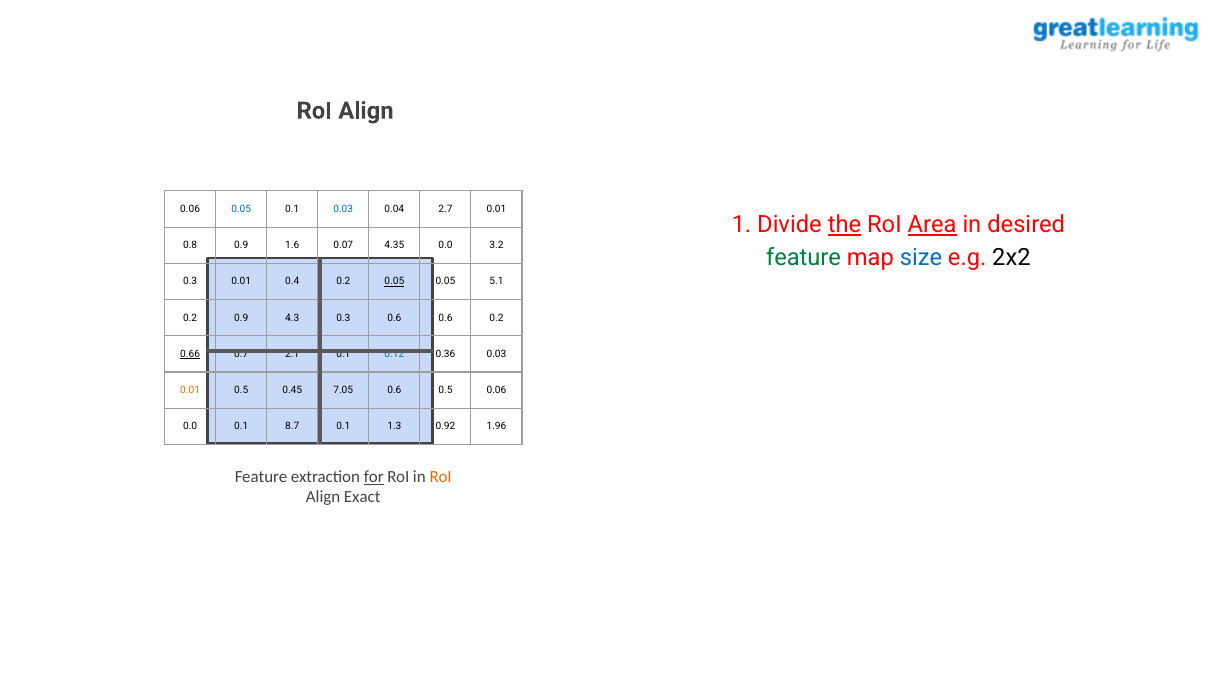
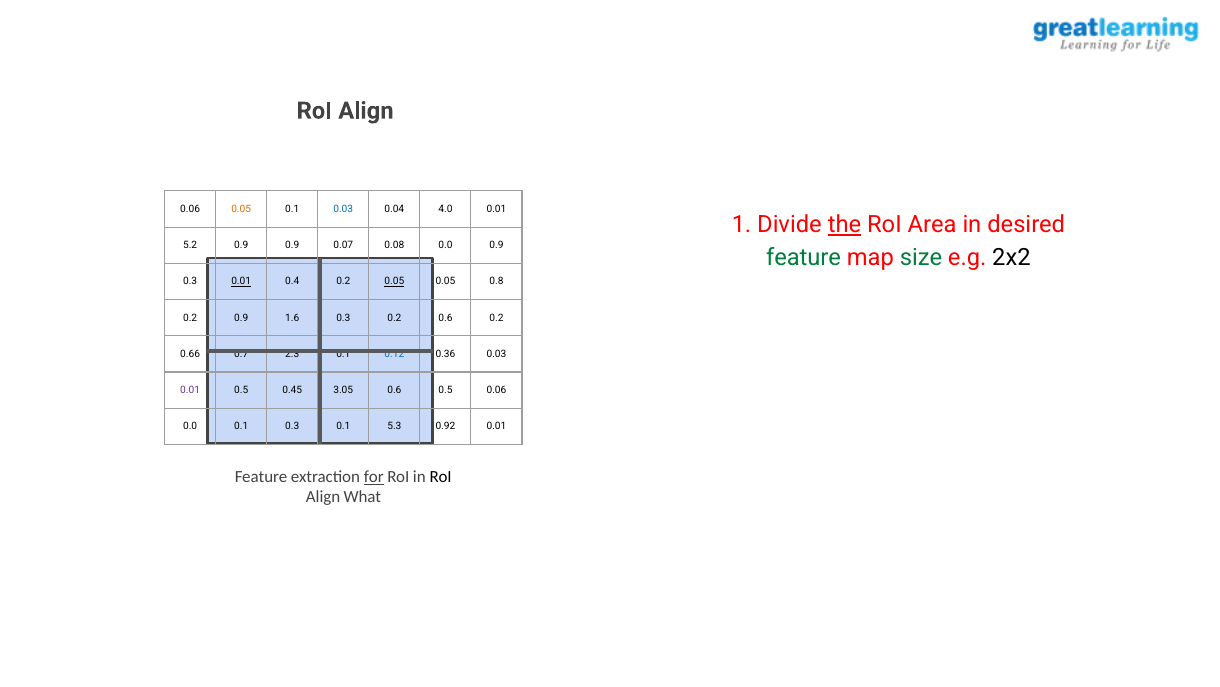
0.05 at (241, 209) colour: blue -> orange
2.7: 2.7 -> 4.0
Area underline: present -> none
0.8: 0.8 -> 5.2
0.9 1.6: 1.6 -> 0.9
4.35: 4.35 -> 0.08
0.0 3.2: 3.2 -> 0.9
size colour: blue -> green
0.01 at (241, 281) underline: none -> present
5.1: 5.1 -> 0.8
4.3: 4.3 -> 1.6
0.3 0.6: 0.6 -> 0.2
0.66 underline: present -> none
2.1: 2.1 -> 2.3
0.01 at (190, 390) colour: orange -> purple
7.05: 7.05 -> 3.05
0.1 8.7: 8.7 -> 0.3
1.3: 1.3 -> 5.3
0.92 1.96: 1.96 -> 0.01
RoI at (441, 476) colour: orange -> black
Exact: Exact -> What
